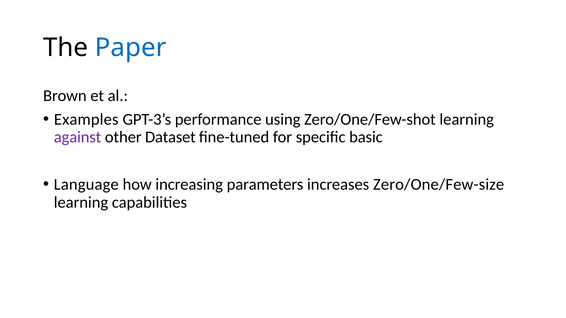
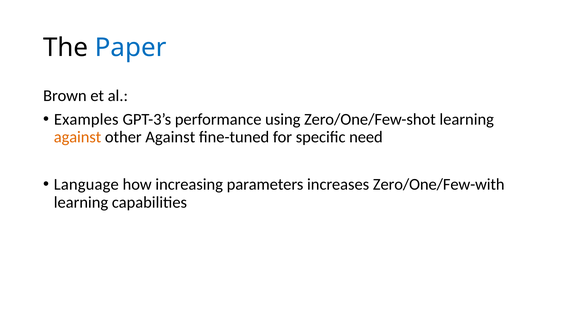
against at (77, 137) colour: purple -> orange
other Dataset: Dataset -> Against
basic: basic -> need
Zero/One/Few-size: Zero/One/Few-size -> Zero/One/Few-with
